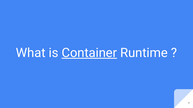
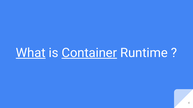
What underline: none -> present
